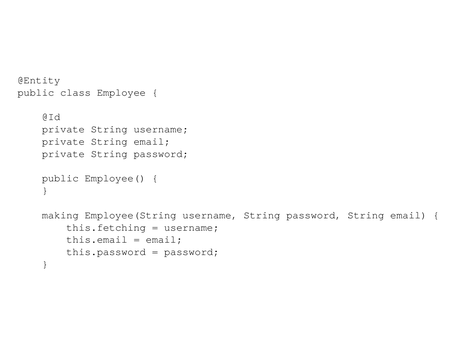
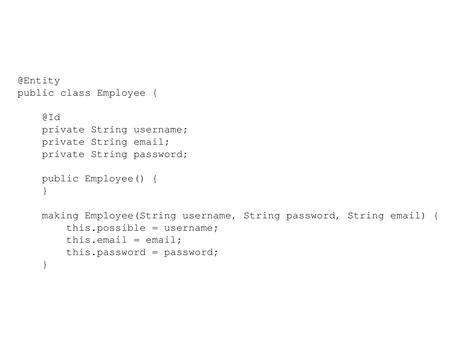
this.fetching: this.fetching -> this.possible
